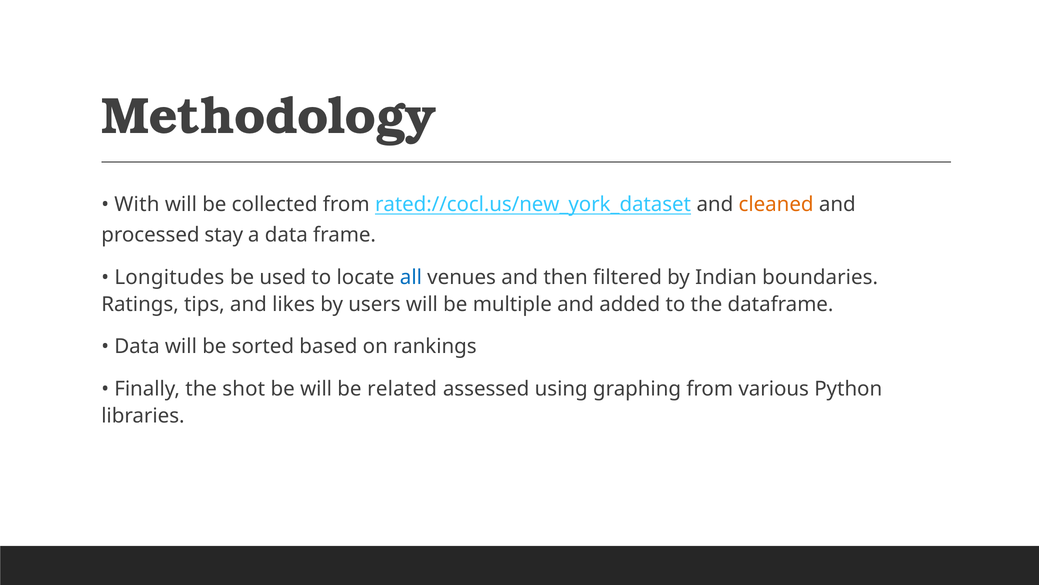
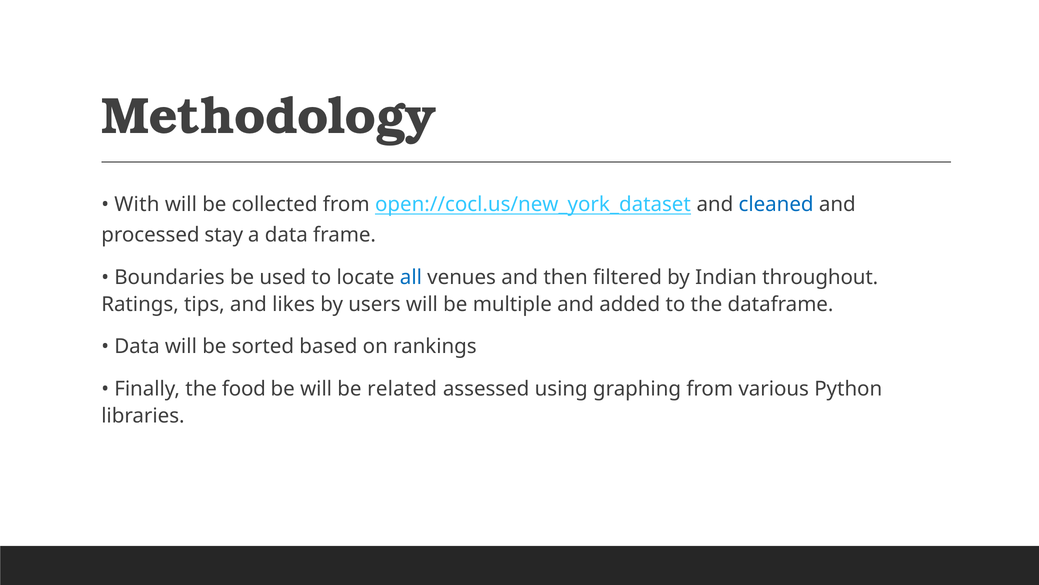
rated://cocl.us/new_york_dataset: rated://cocl.us/new_york_dataset -> open://cocl.us/new_york_dataset
cleaned colour: orange -> blue
Longitudes: Longitudes -> Boundaries
boundaries: boundaries -> throughout
shot: shot -> food
